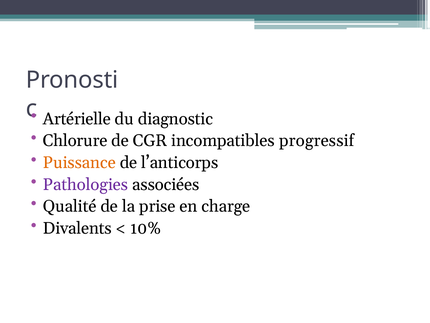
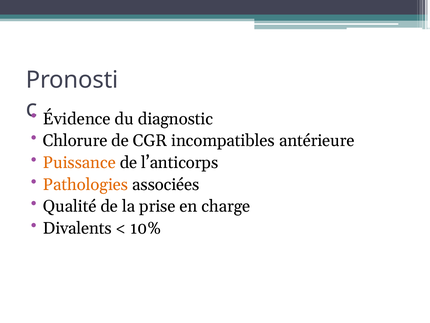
Artérielle: Artérielle -> Évidence
progressif: progressif -> antérieure
Pathologies colour: purple -> orange
